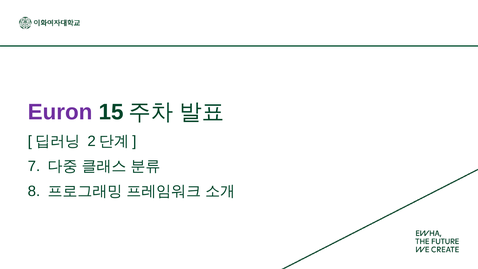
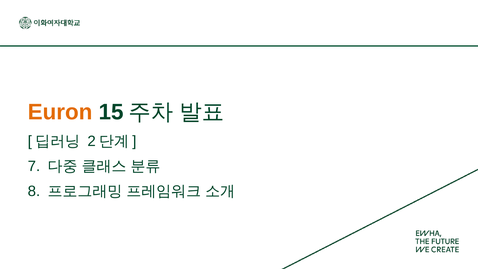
Euron colour: purple -> orange
